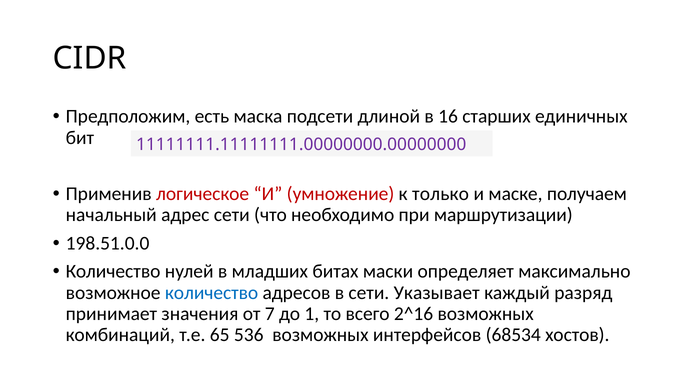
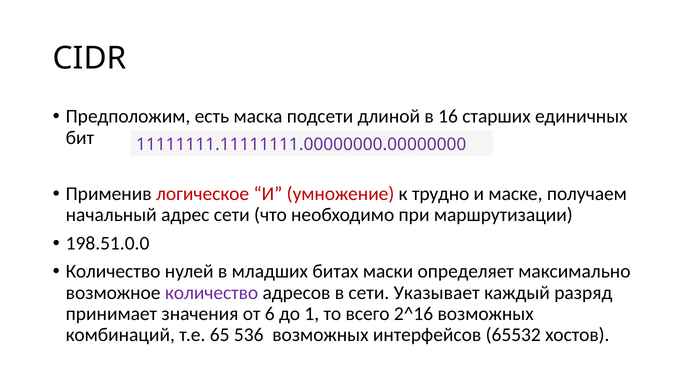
только: только -> трудно
количество at (212, 293) colour: blue -> purple
7: 7 -> 6
68534: 68534 -> 65532
